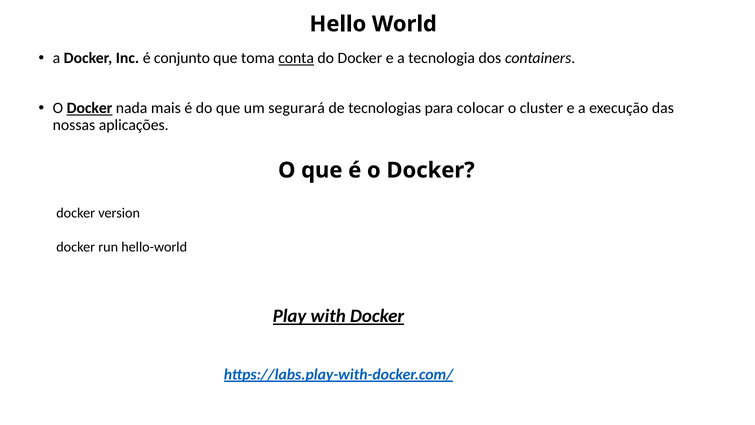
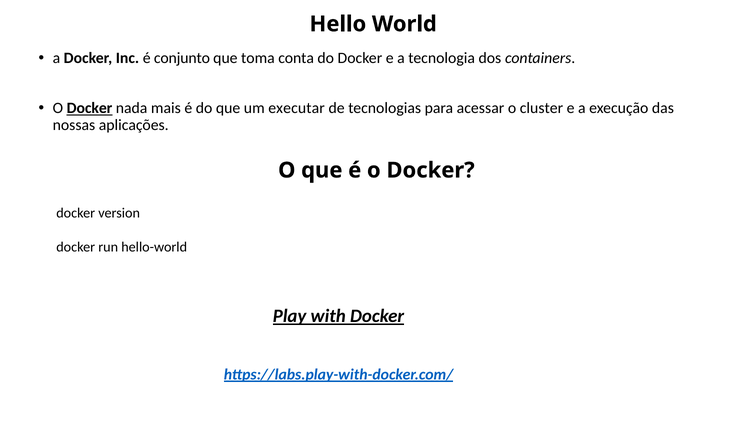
conta underline: present -> none
segurará: segurará -> executar
colocar: colocar -> acessar
